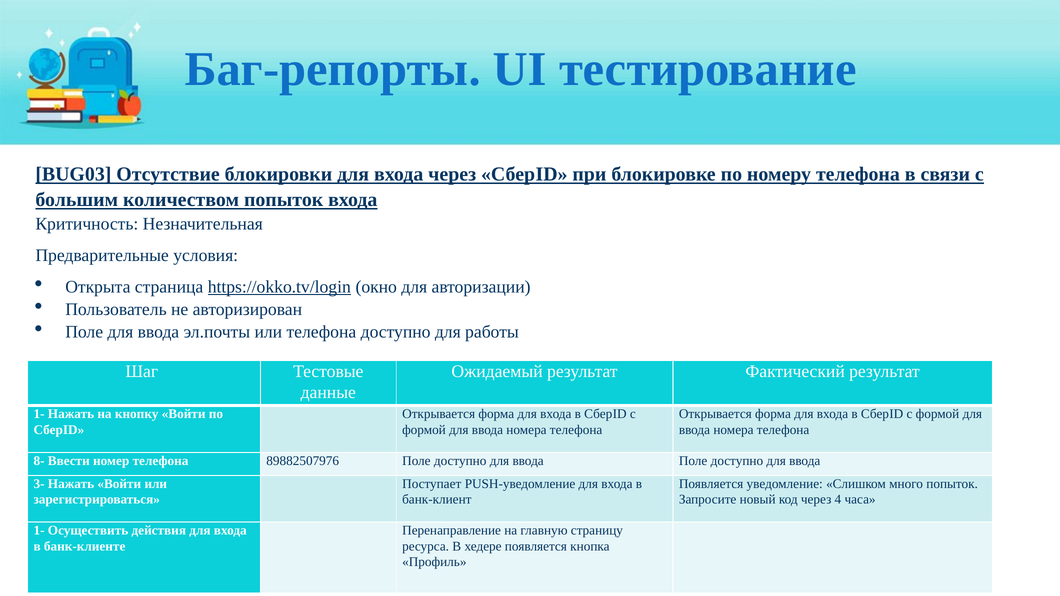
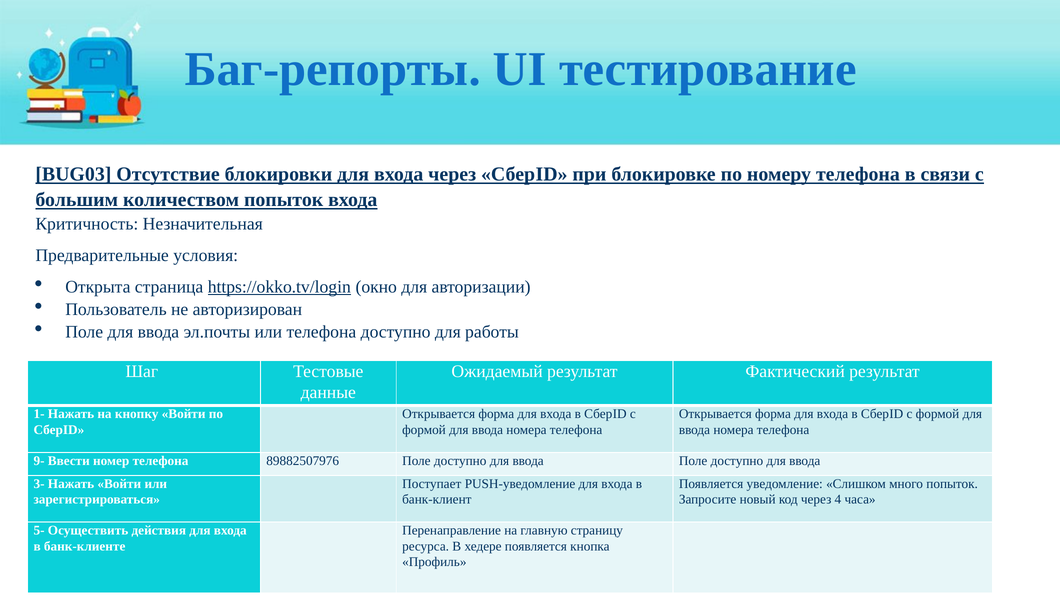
8-: 8- -> 9-
1- at (39, 531): 1- -> 5-
